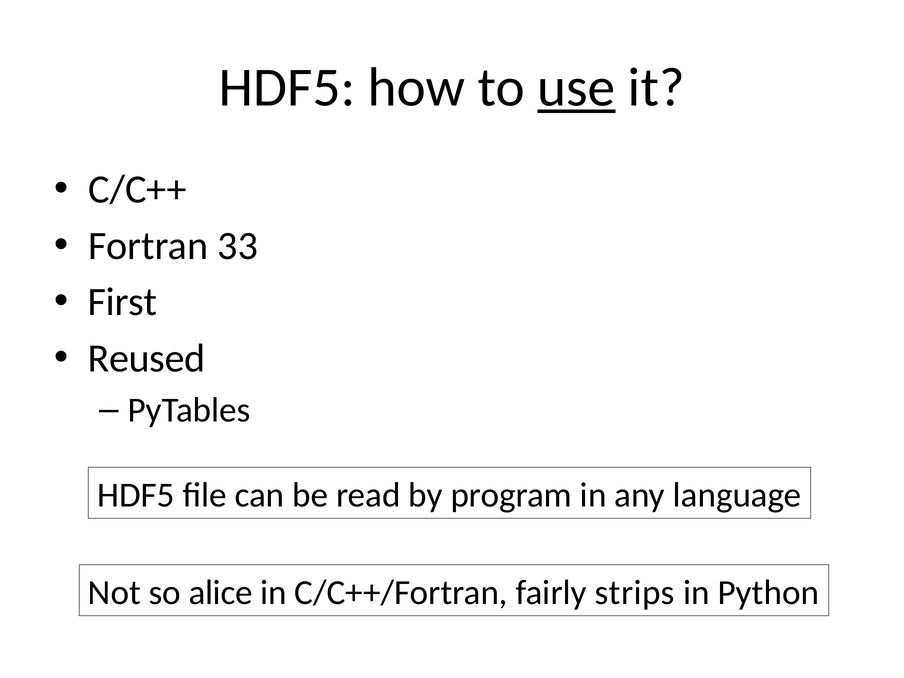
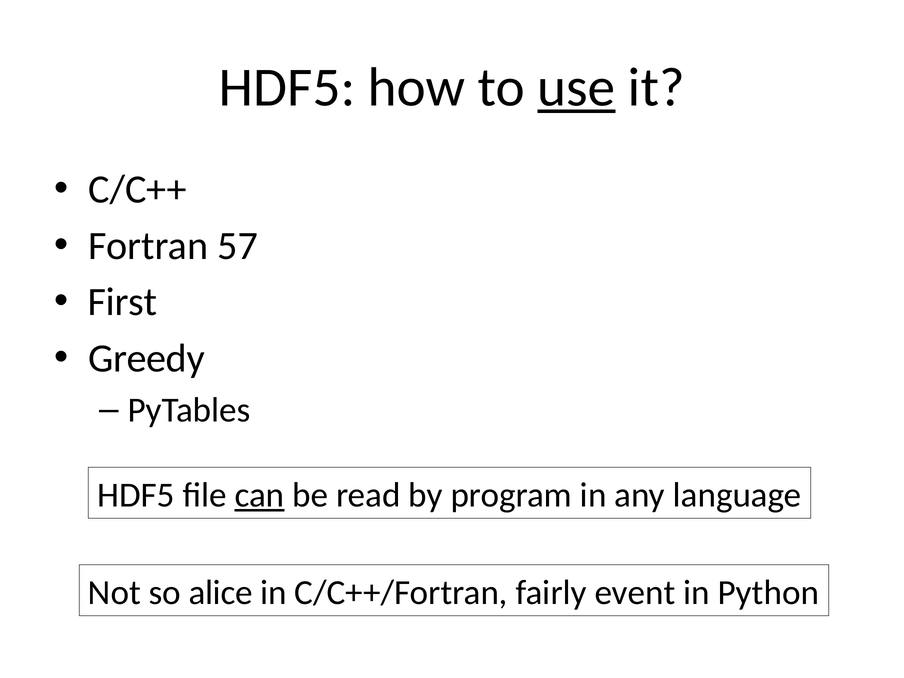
33: 33 -> 57
Reused: Reused -> Greedy
can underline: none -> present
strips: strips -> event
